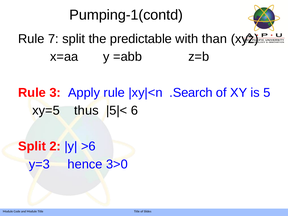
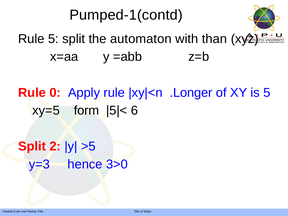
Pumping-1(contd: Pumping-1(contd -> Pumped-1(contd
Rule 7: 7 -> 5
predictable: predictable -> automaton
3: 3 -> 0
.Search: .Search -> .Longer
thus: thus -> form
>6: >6 -> >5
